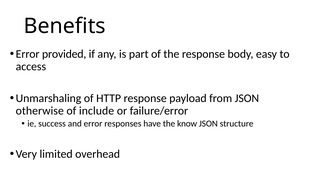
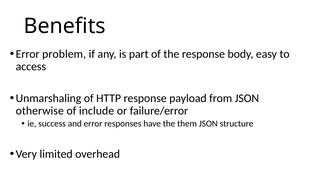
provided: provided -> problem
know: know -> them
